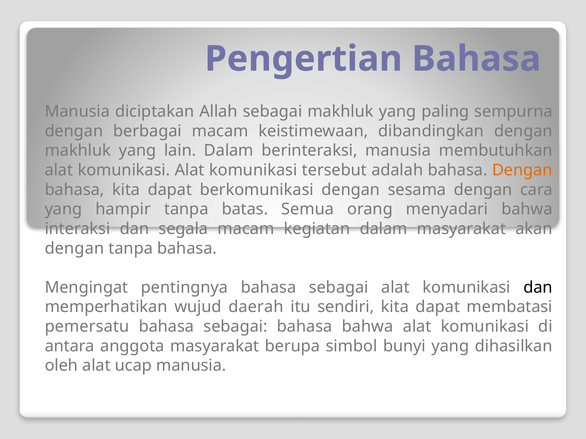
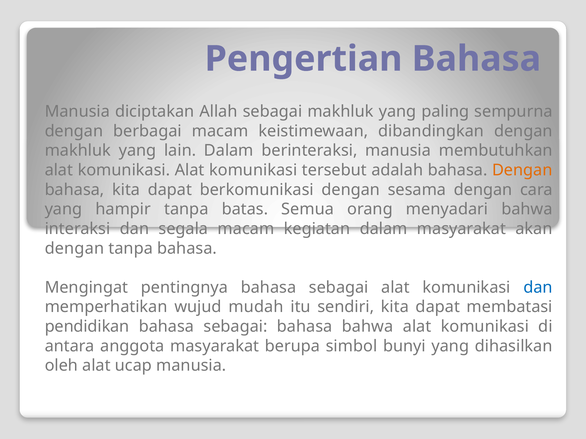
dan at (538, 288) colour: black -> blue
daerah: daerah -> mudah
pemersatu: pemersatu -> pendidikan
